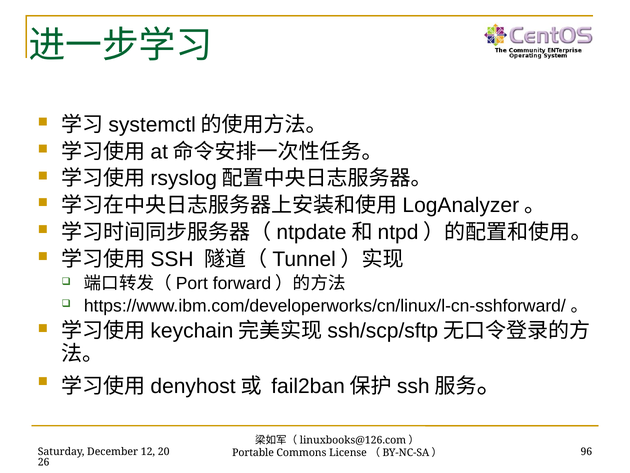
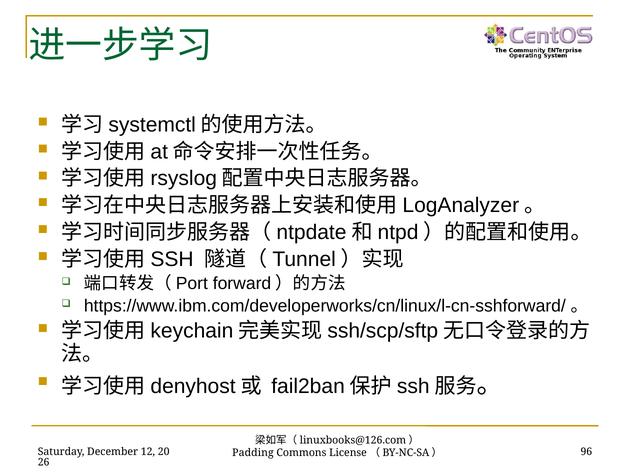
Portable: Portable -> Padding
